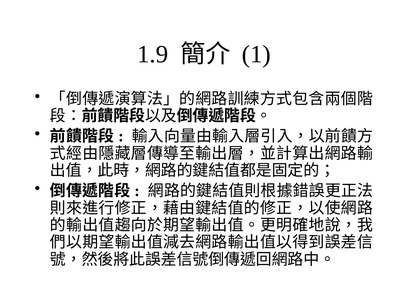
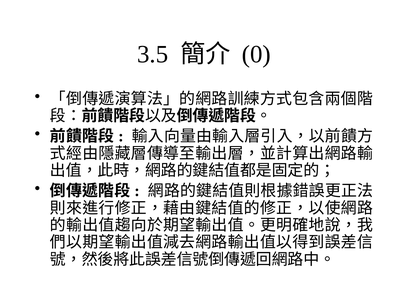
1.9: 1.9 -> 3.5
1: 1 -> 0
